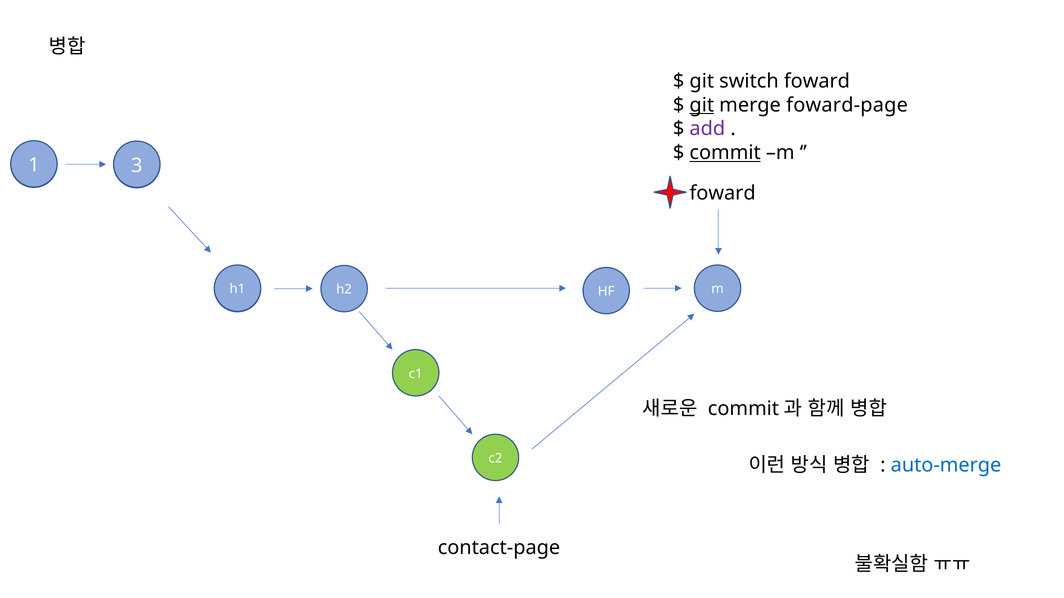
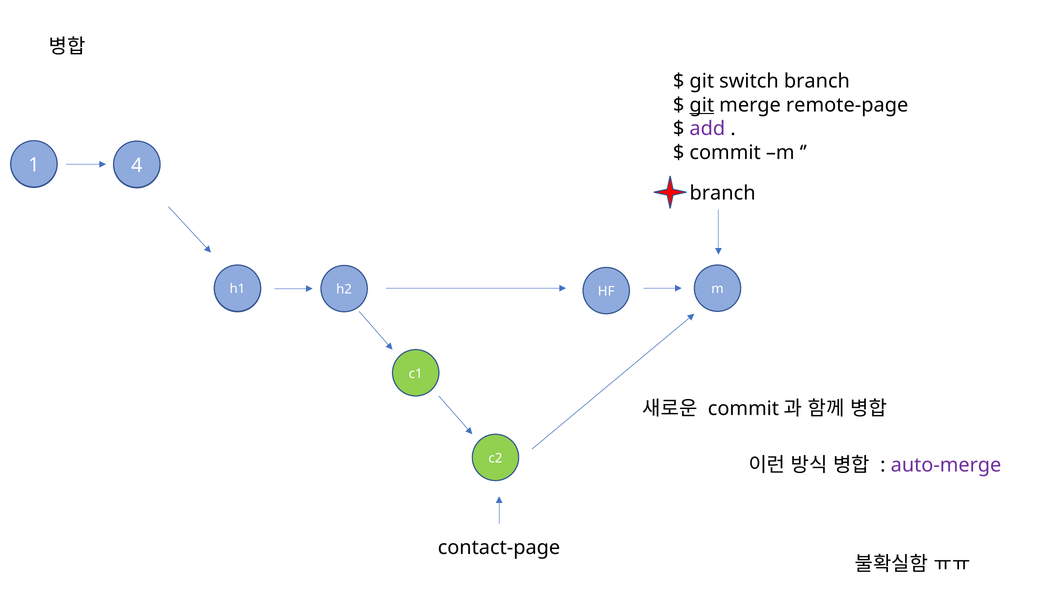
switch foward: foward -> branch
foward-page: foward-page -> remote-page
commit underline: present -> none
3: 3 -> 4
foward at (723, 193): foward -> branch
auto-merge colour: blue -> purple
